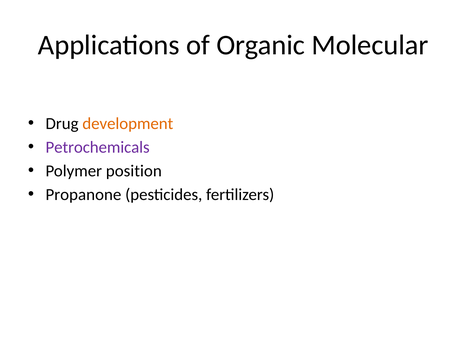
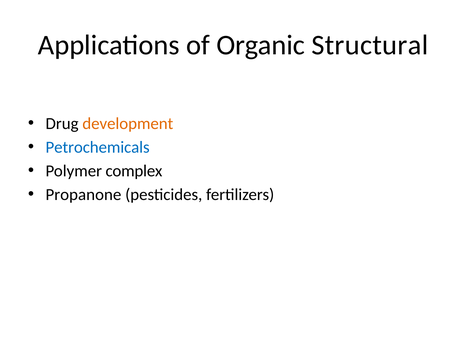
Molecular: Molecular -> Structural
Petrochemicals colour: purple -> blue
position: position -> complex
